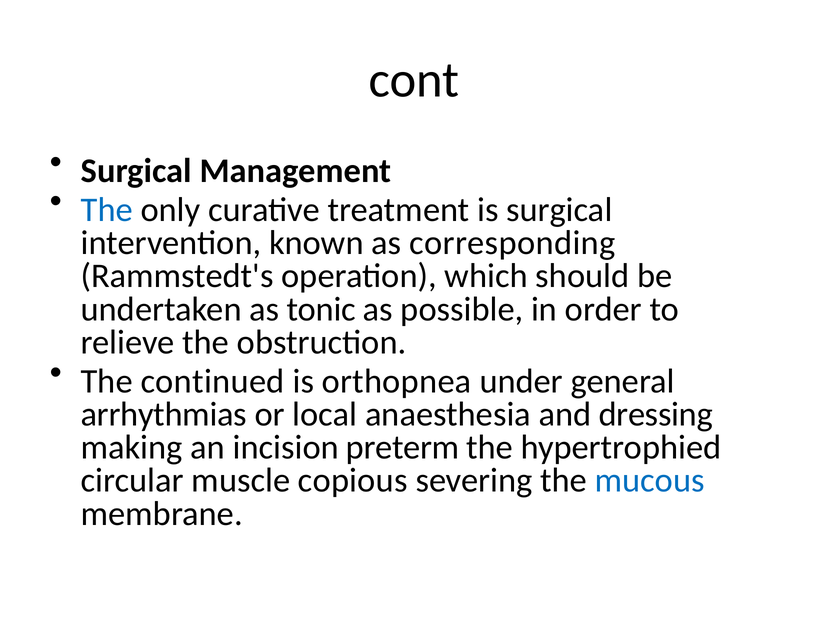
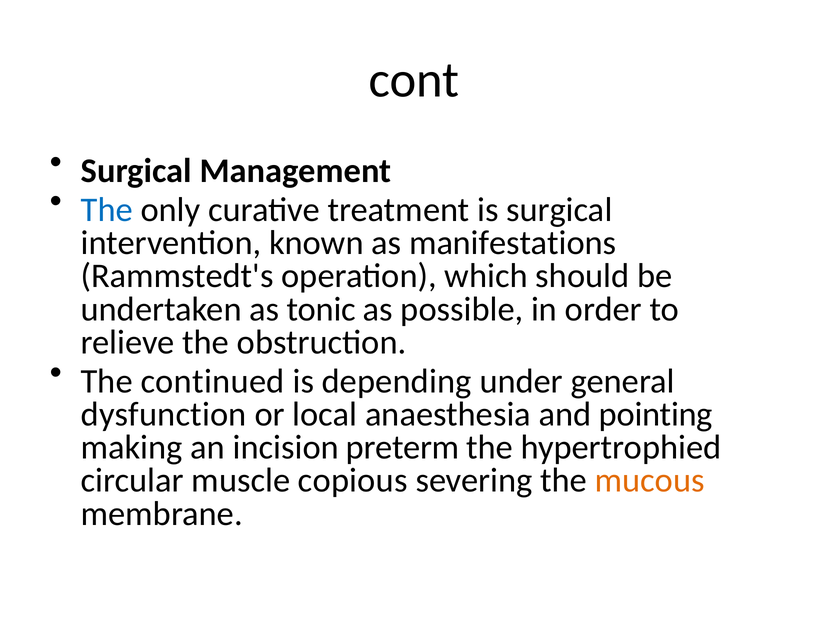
corresponding: corresponding -> manifestations
orthopnea: orthopnea -> depending
arrhythmias: arrhythmias -> dysfunction
dressing: dressing -> pointing
mucous colour: blue -> orange
